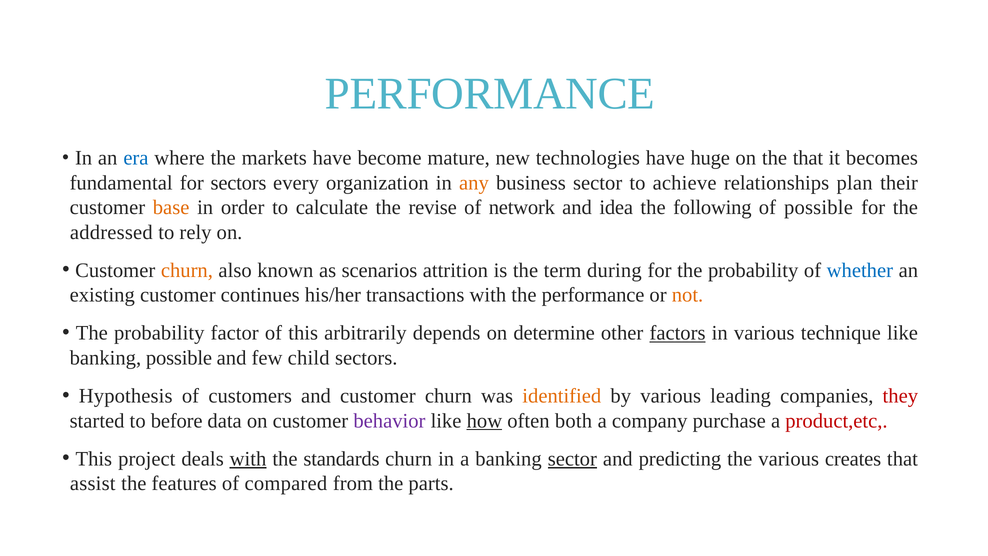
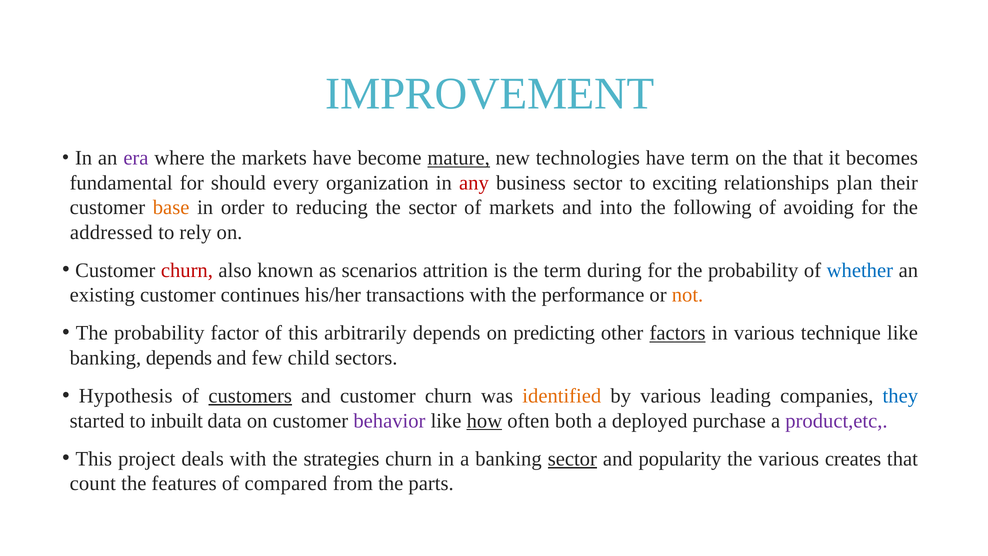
PERFORMANCE at (490, 94): PERFORMANCE -> IMPROVEMENT
era colour: blue -> purple
mature underline: none -> present
have huge: huge -> term
for sectors: sectors -> should
any colour: orange -> red
achieve: achieve -> exciting
calculate: calculate -> reducing
the revise: revise -> sector
of network: network -> markets
idea: idea -> into
of possible: possible -> avoiding
churn at (187, 270) colour: orange -> red
determine: determine -> predicting
banking possible: possible -> depends
customers underline: none -> present
they colour: red -> blue
before: before -> inbuilt
company: company -> deployed
product,etc colour: red -> purple
with at (248, 459) underline: present -> none
standards: standards -> strategies
predicting: predicting -> popularity
assist: assist -> count
